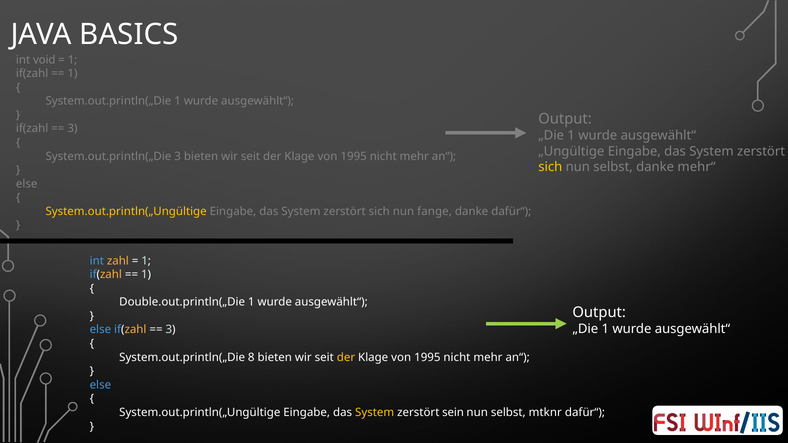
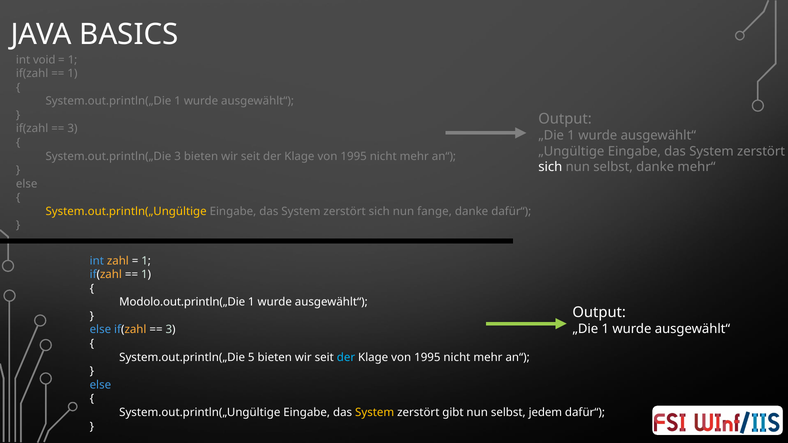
sich at (550, 167) colour: yellow -> white
Double.out.println(„Die: Double.out.println(„Die -> Modolo.out.println(„Die
8: 8 -> 5
der at (346, 357) colour: yellow -> light blue
sein: sein -> gibt
mtknr: mtknr -> jedem
